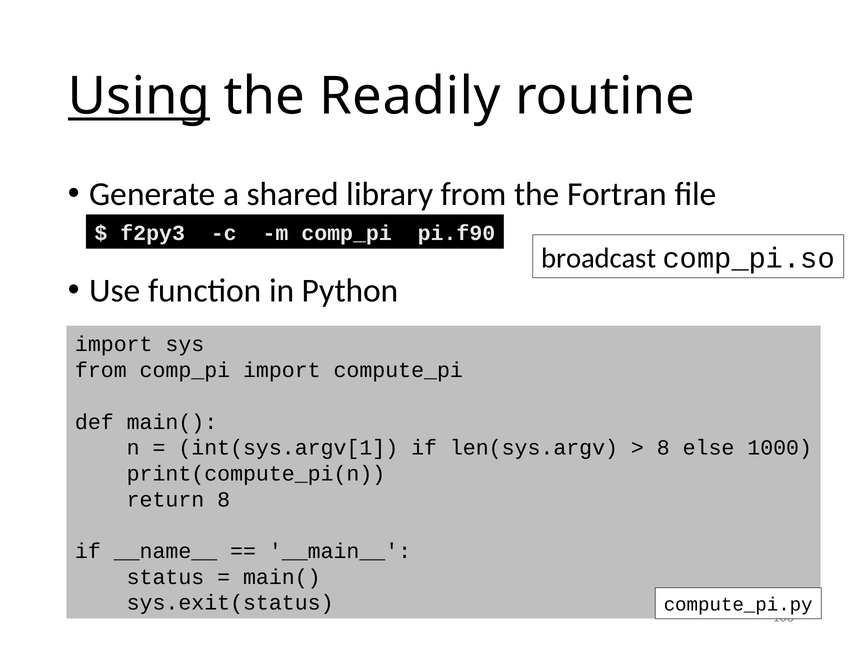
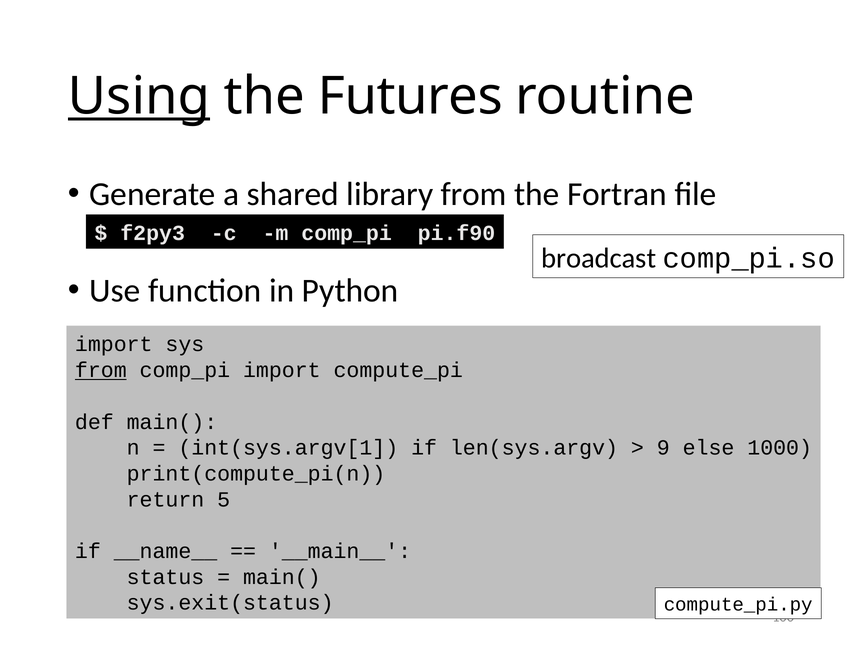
Readily: Readily -> Futures
from at (101, 371) underline: none -> present
8 at (663, 448): 8 -> 9
return 8: 8 -> 5
